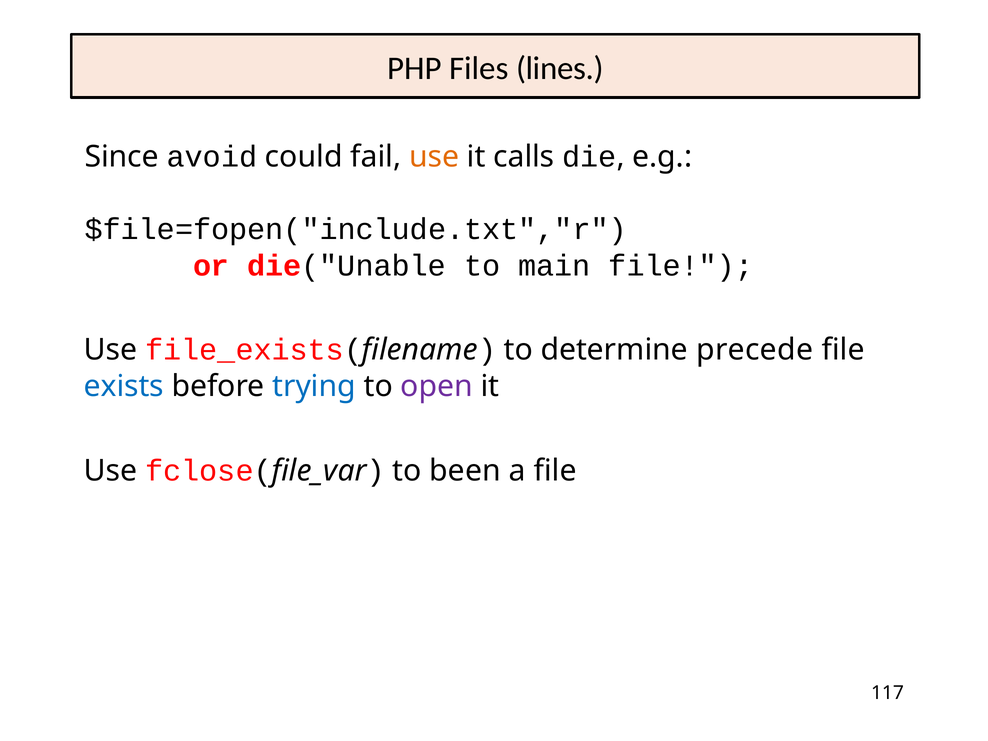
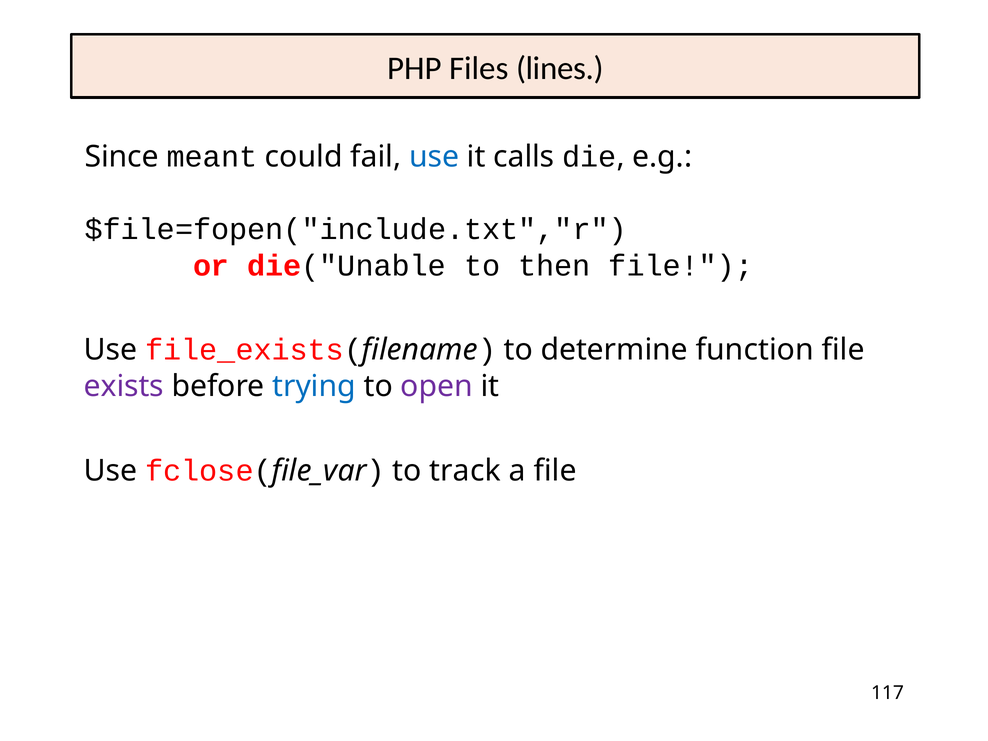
avoid: avoid -> meant
use at (434, 157) colour: orange -> blue
main: main -> then
precede: precede -> function
exists colour: blue -> purple
been: been -> track
